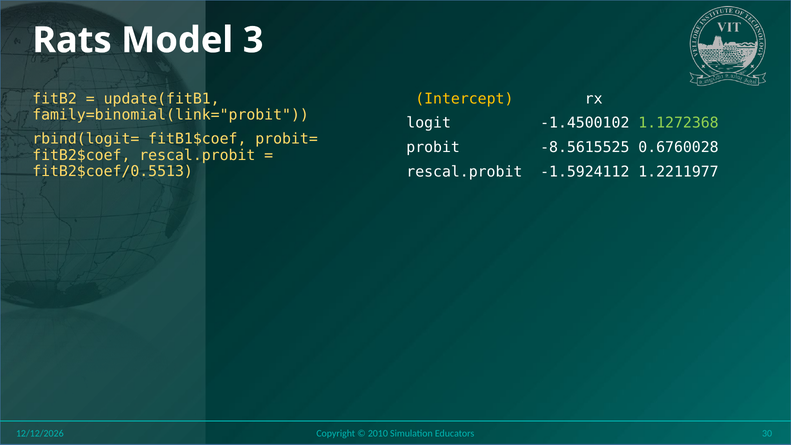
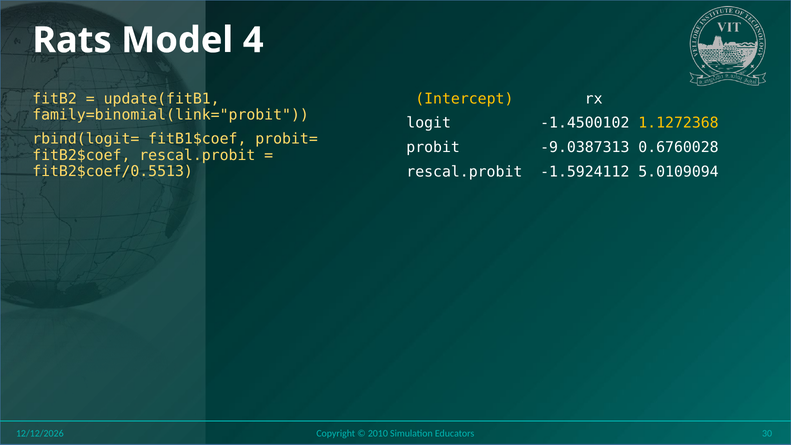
3: 3 -> 4
1.1272368 colour: light green -> yellow
-8.5615525: -8.5615525 -> -9.0387313
1.2211977: 1.2211977 -> 5.0109094
